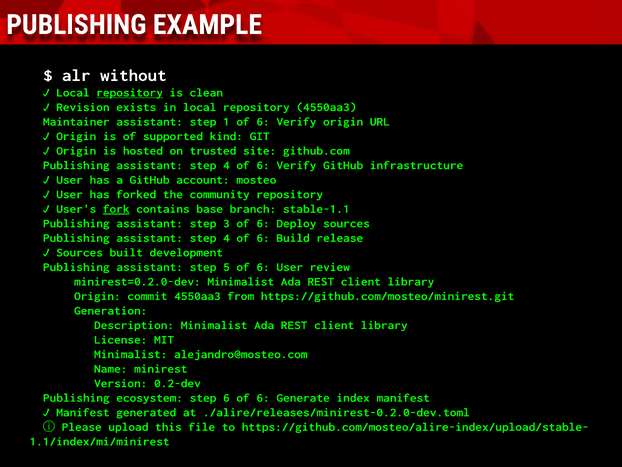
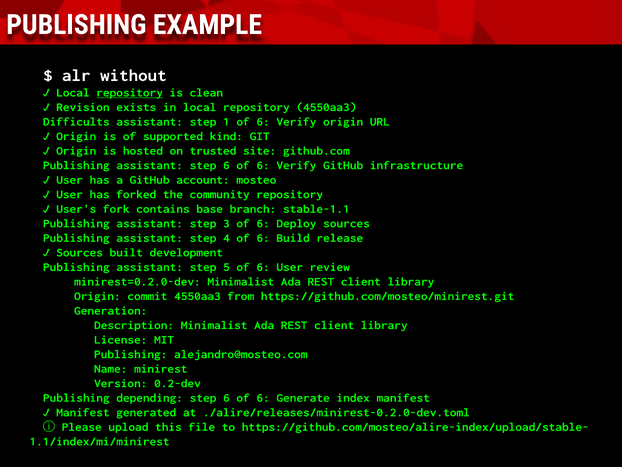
Maintainer: Maintainer -> Difficults
4 at (226, 165): 4 -> 6
fork underline: present -> none
Minimalist at (131, 354): Minimalist -> Publishing
ecosystem: ecosystem -> depending
